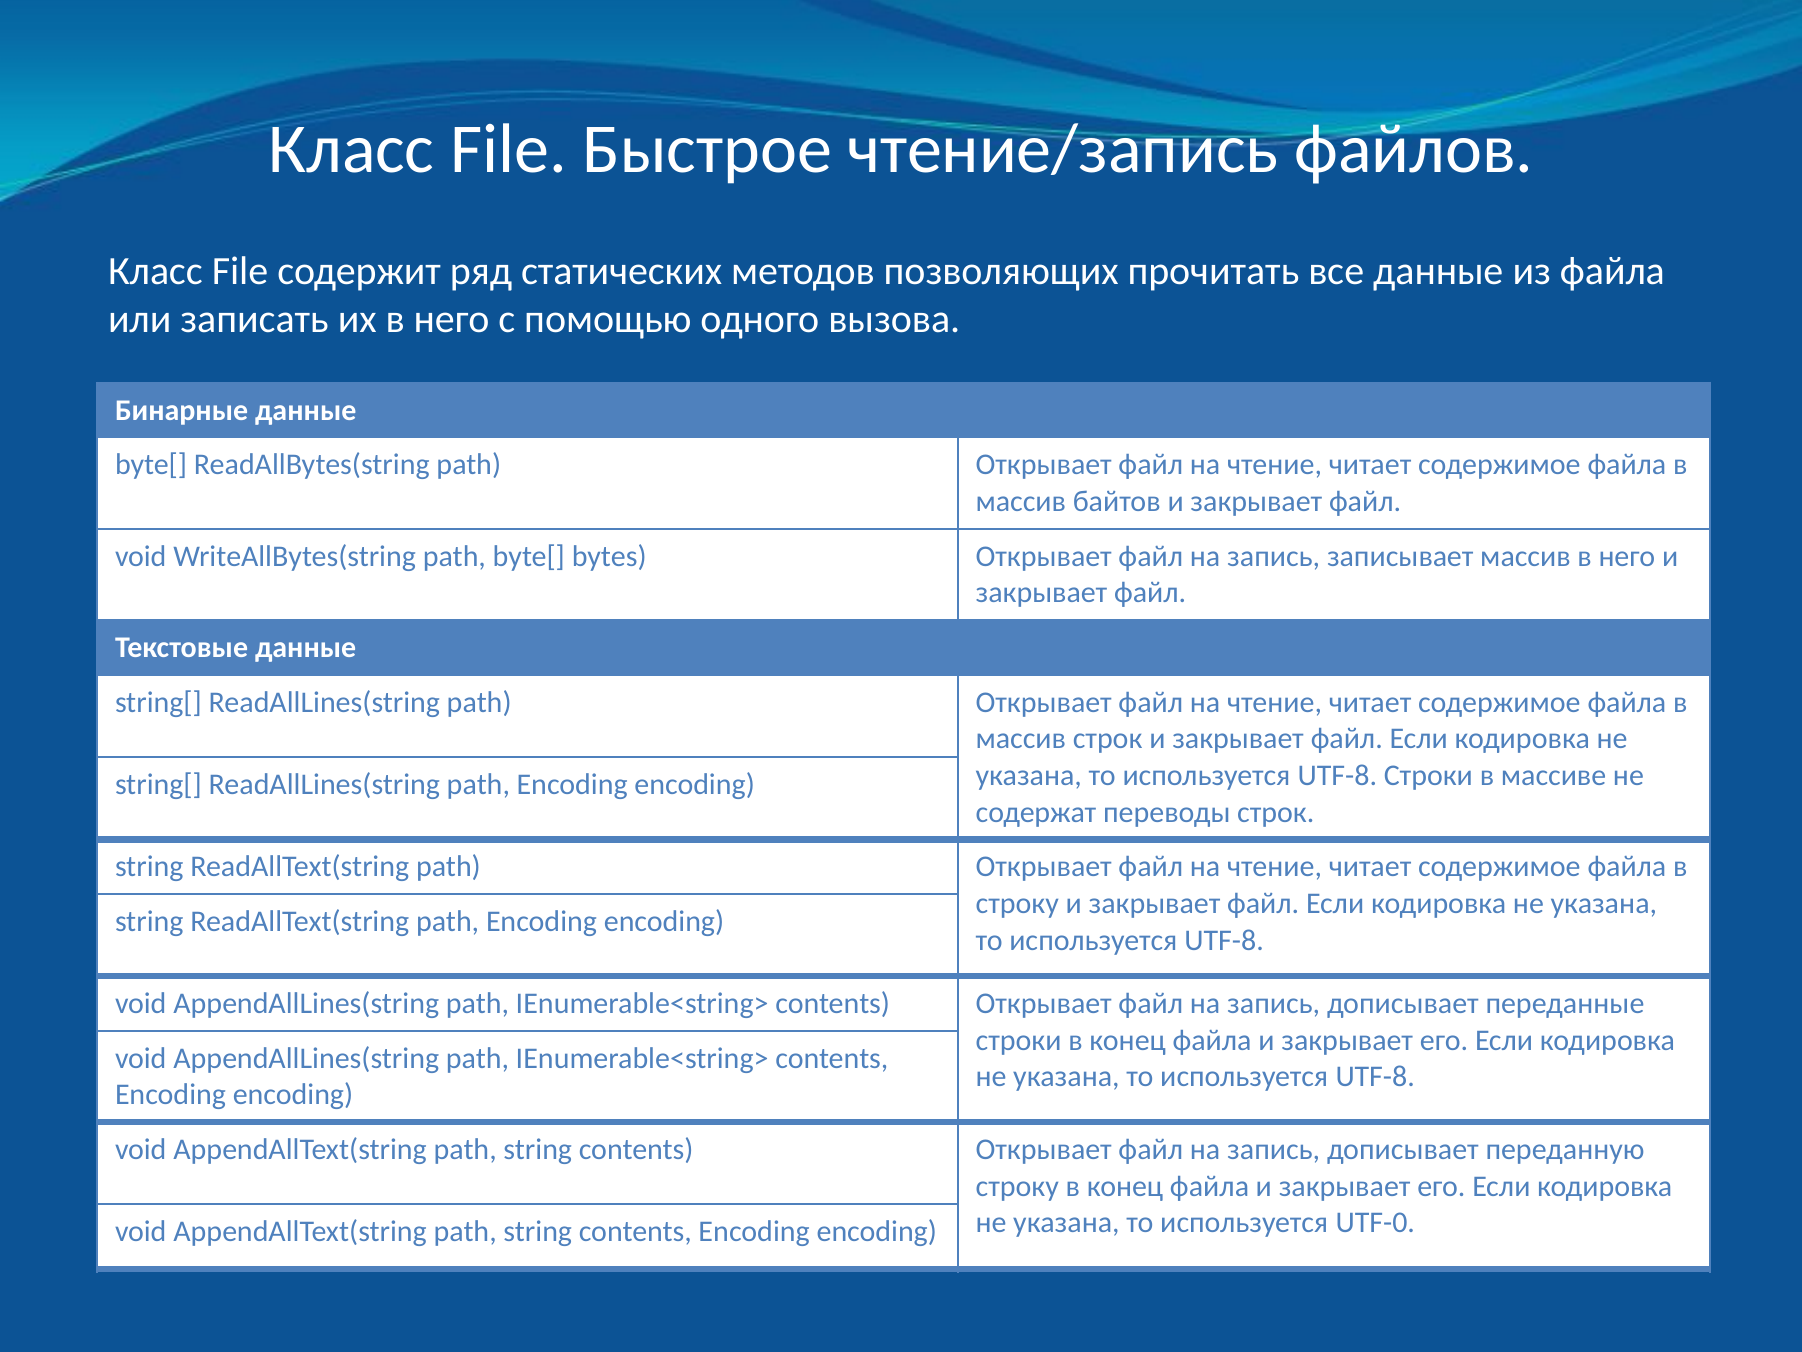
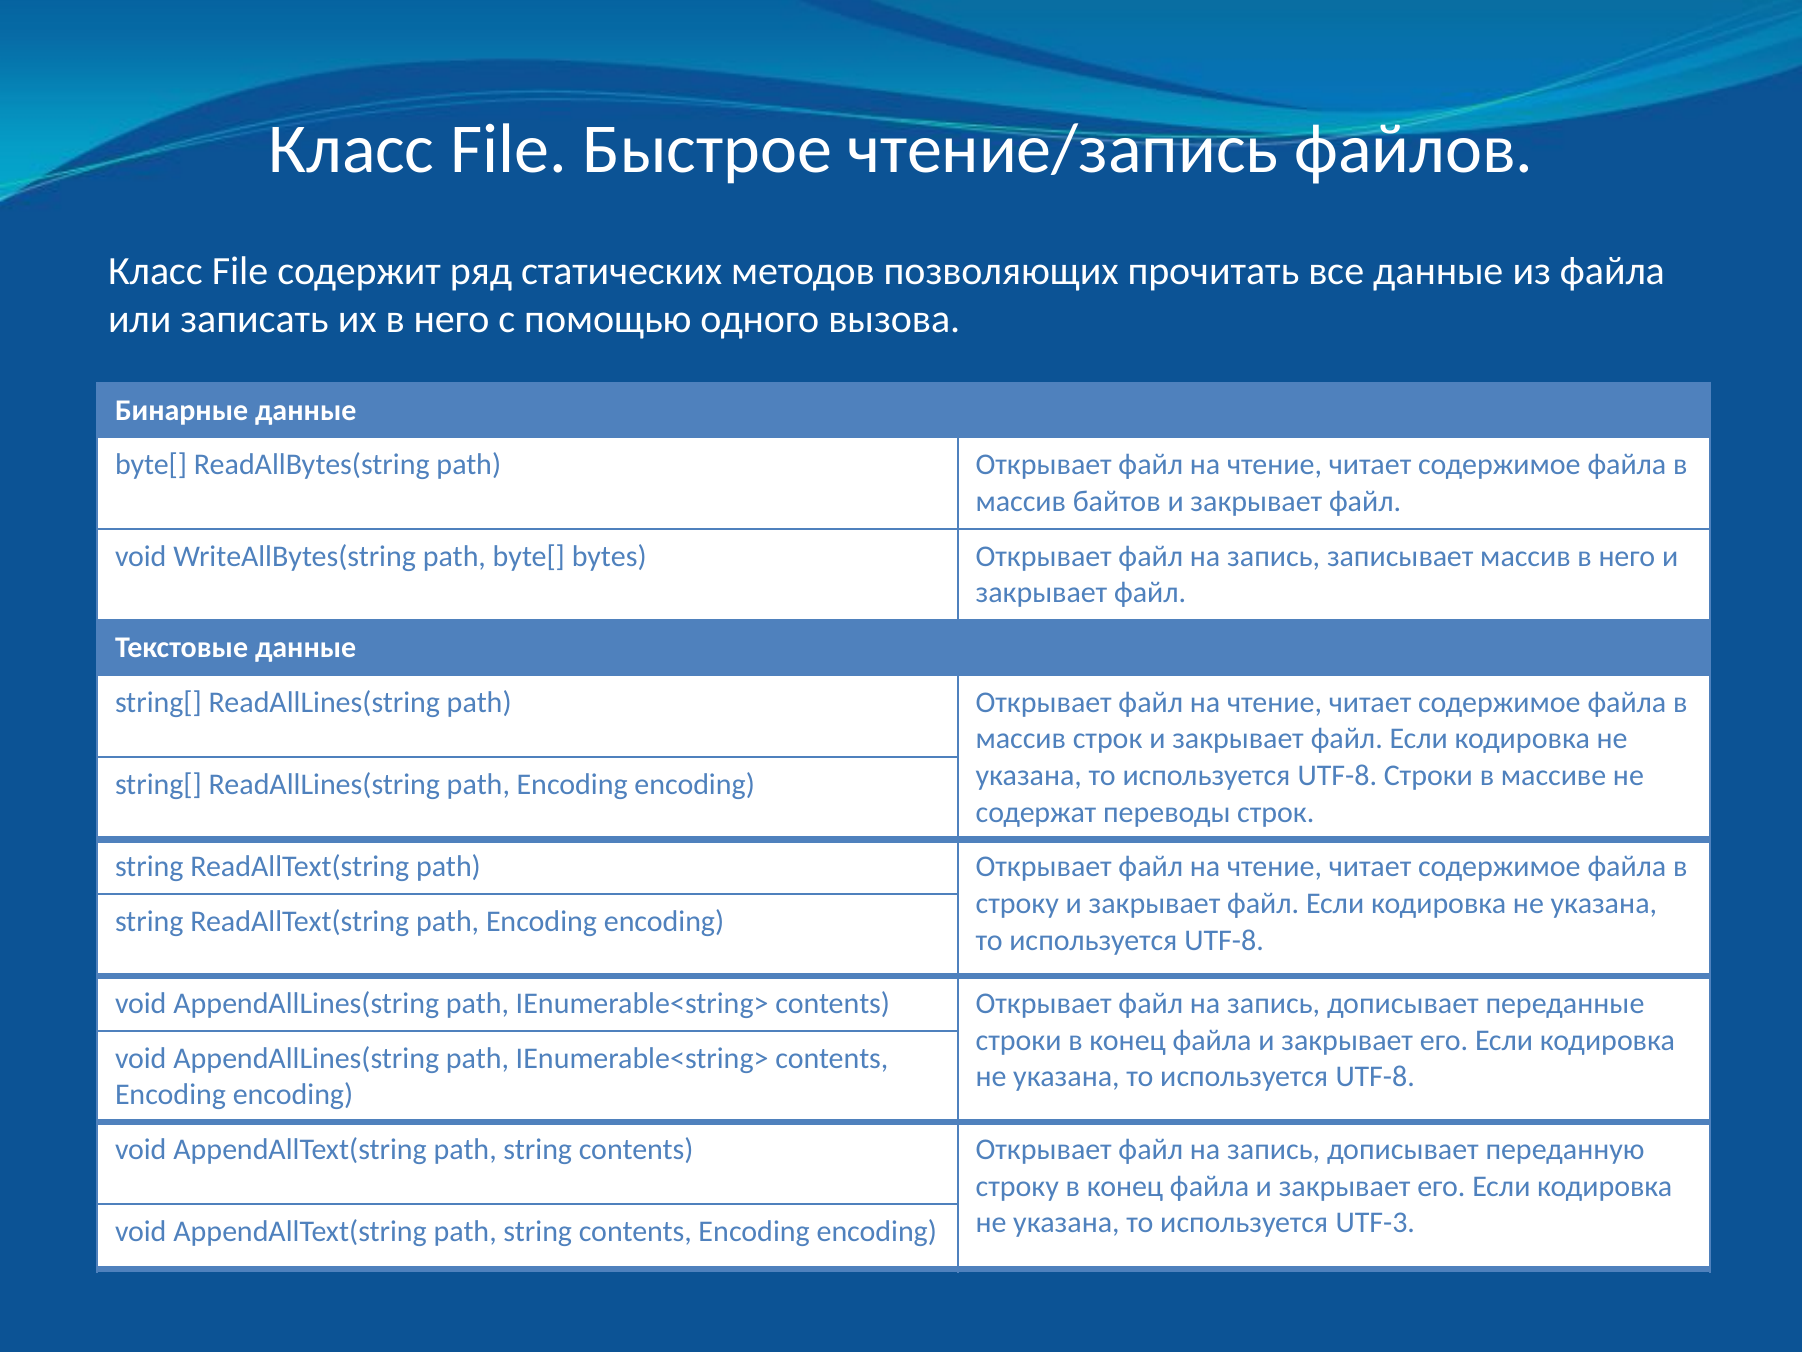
UTF-0: UTF-0 -> UTF-3
